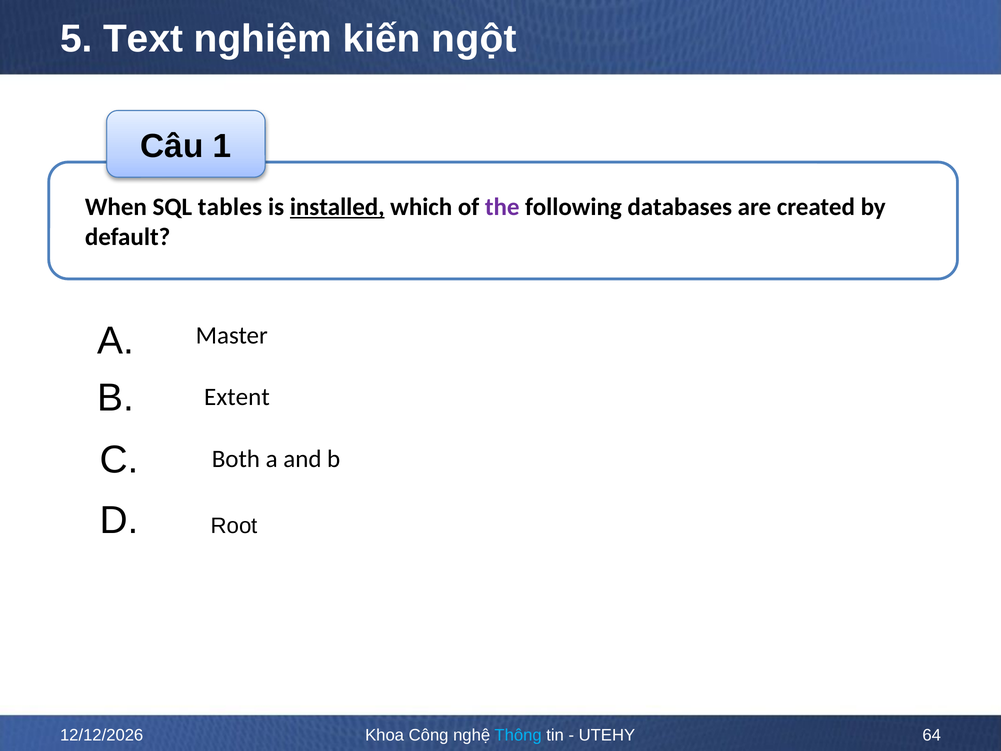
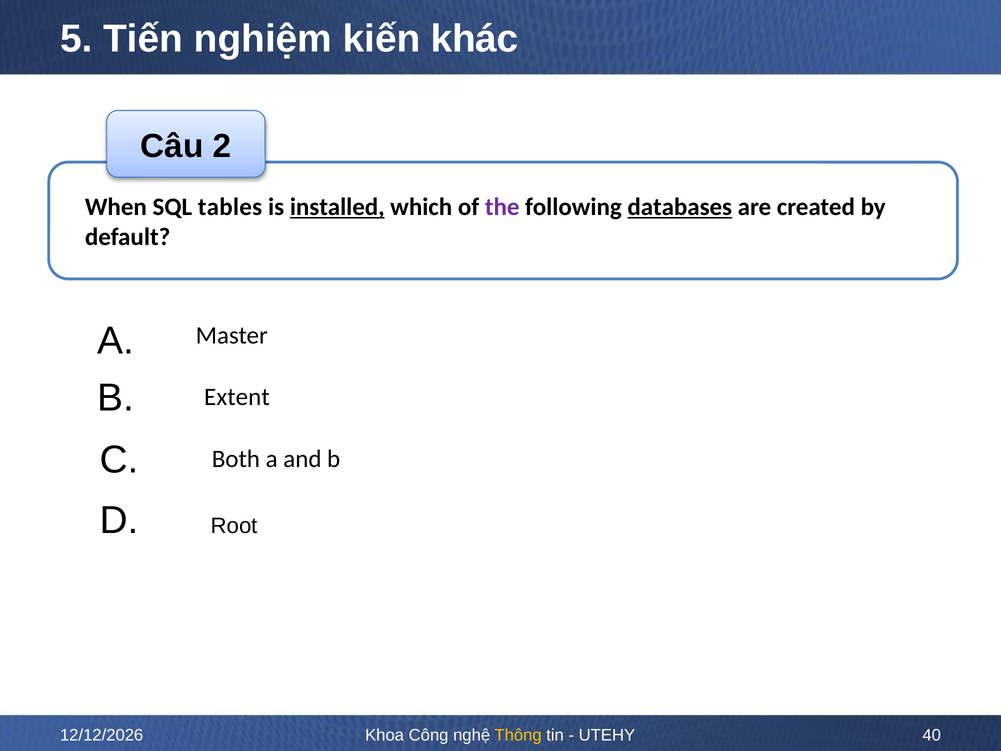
Text: Text -> Tiến
ngột: ngột -> khác
1: 1 -> 2
databases underline: none -> present
Thông colour: light blue -> yellow
64: 64 -> 40
